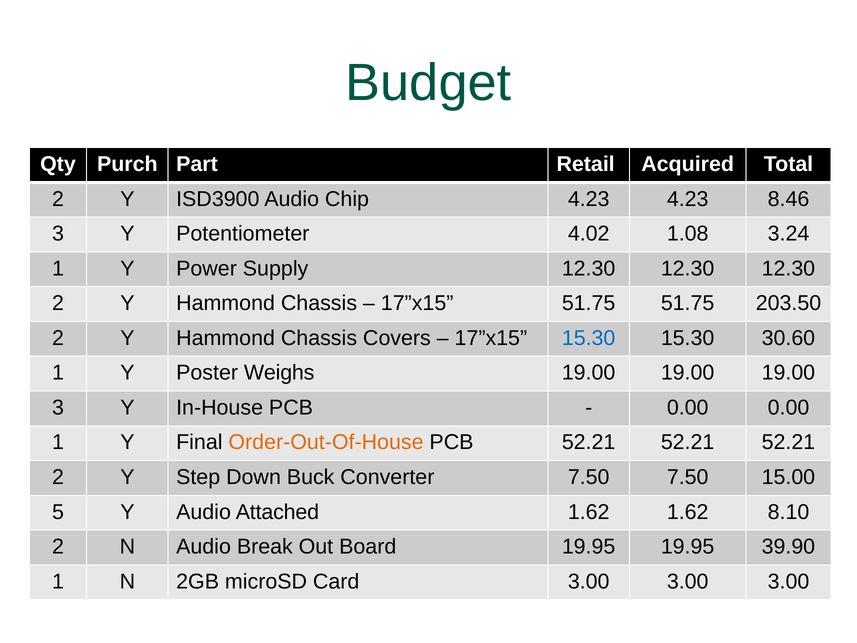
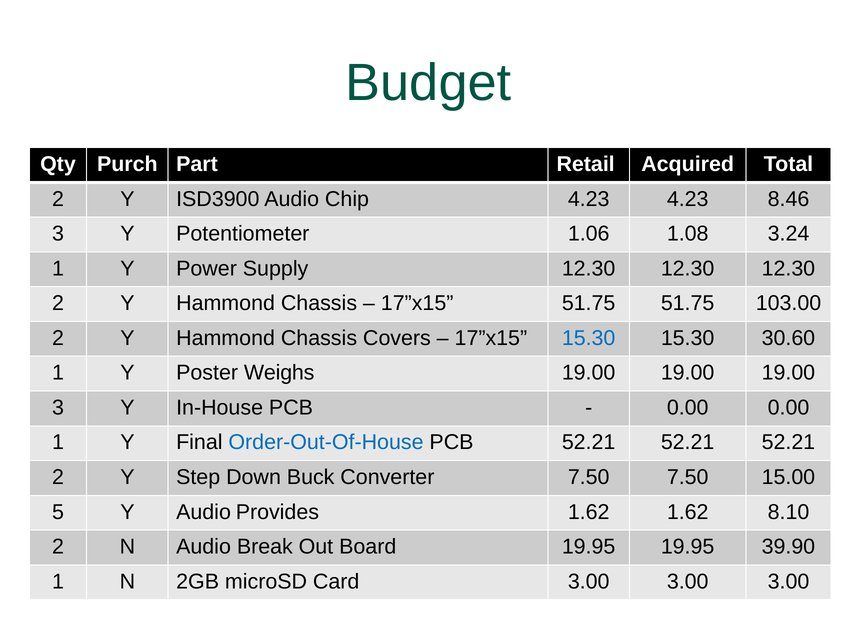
4.02: 4.02 -> 1.06
203.50: 203.50 -> 103.00
Order-Out-Of-House colour: orange -> blue
Attached: Attached -> Provides
